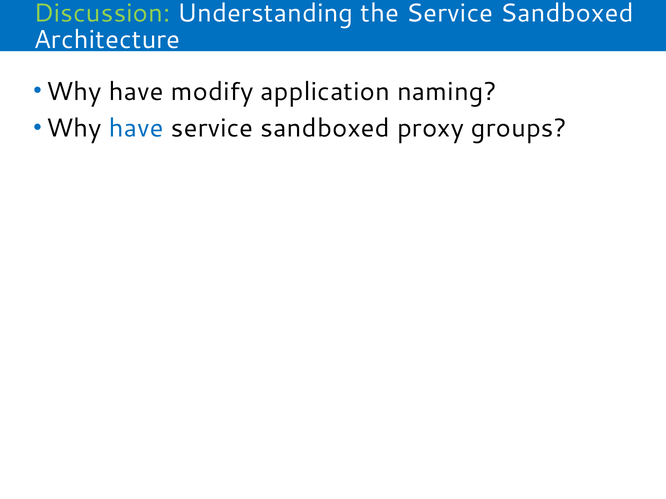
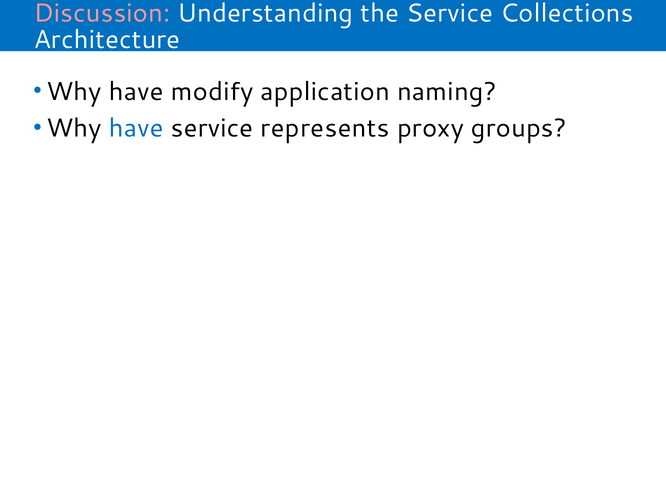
Discussion colour: light green -> pink
the Service Sandboxed: Sandboxed -> Collections
sandboxed at (325, 128): sandboxed -> represents
